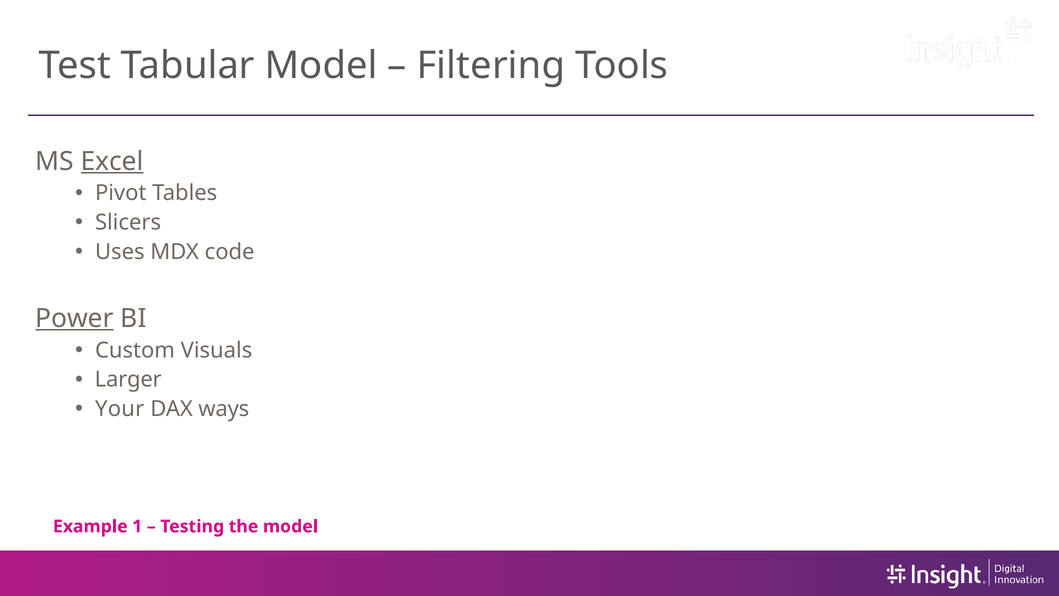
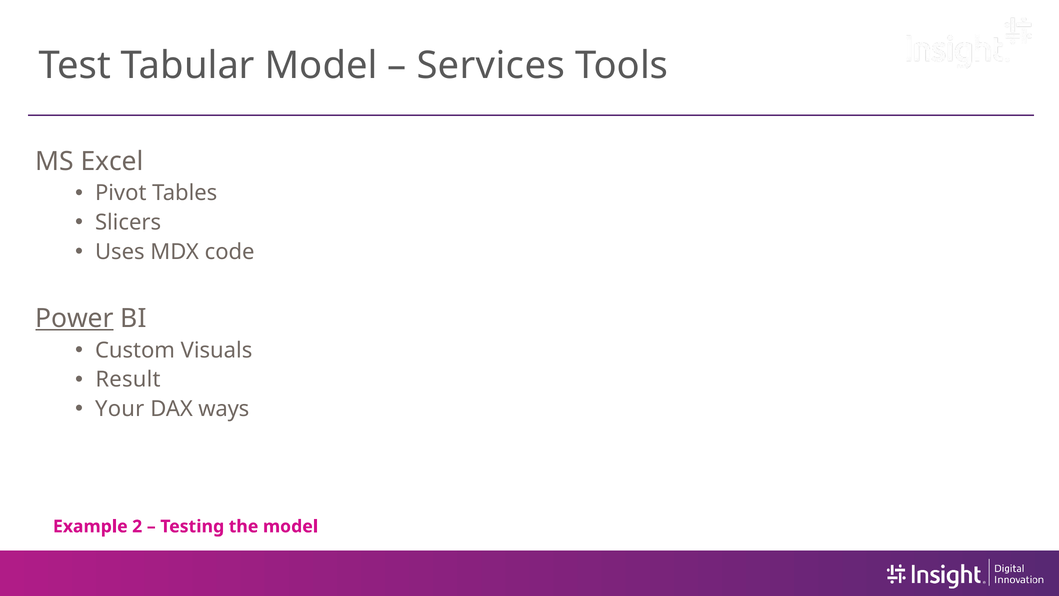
Filtering: Filtering -> Services
Excel underline: present -> none
Larger: Larger -> Result
1: 1 -> 2
